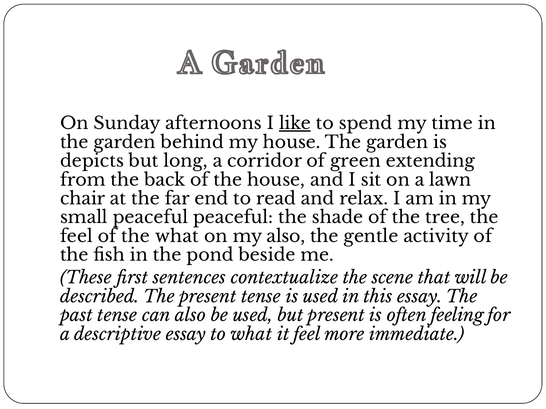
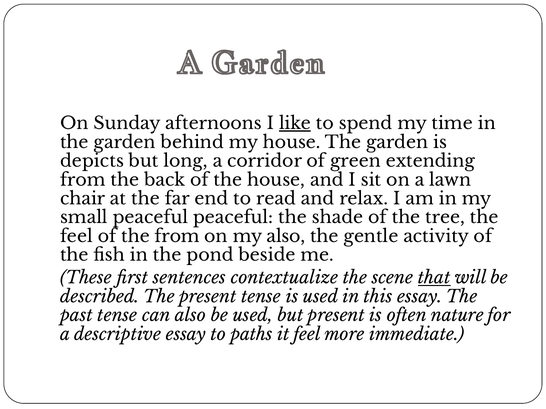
the what: what -> from
that underline: none -> present
feeling: feeling -> nature
to what: what -> paths
